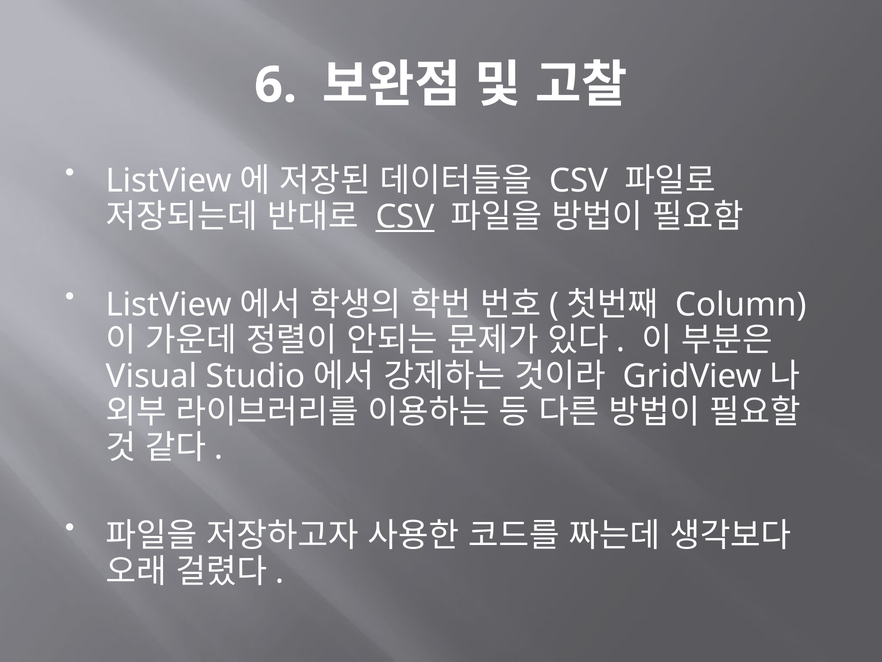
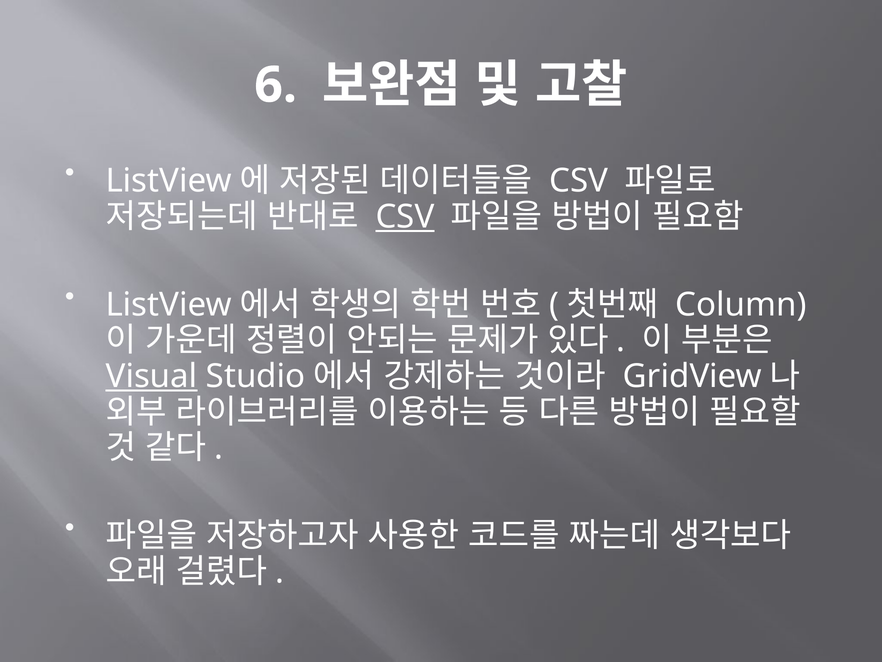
Visual underline: none -> present
